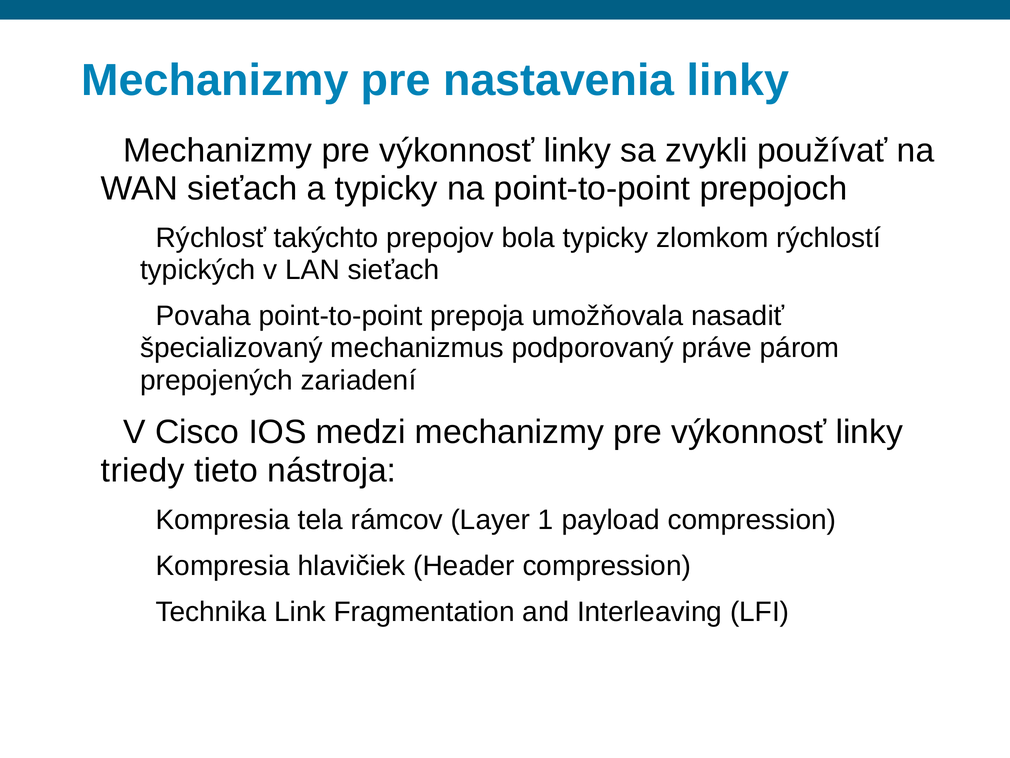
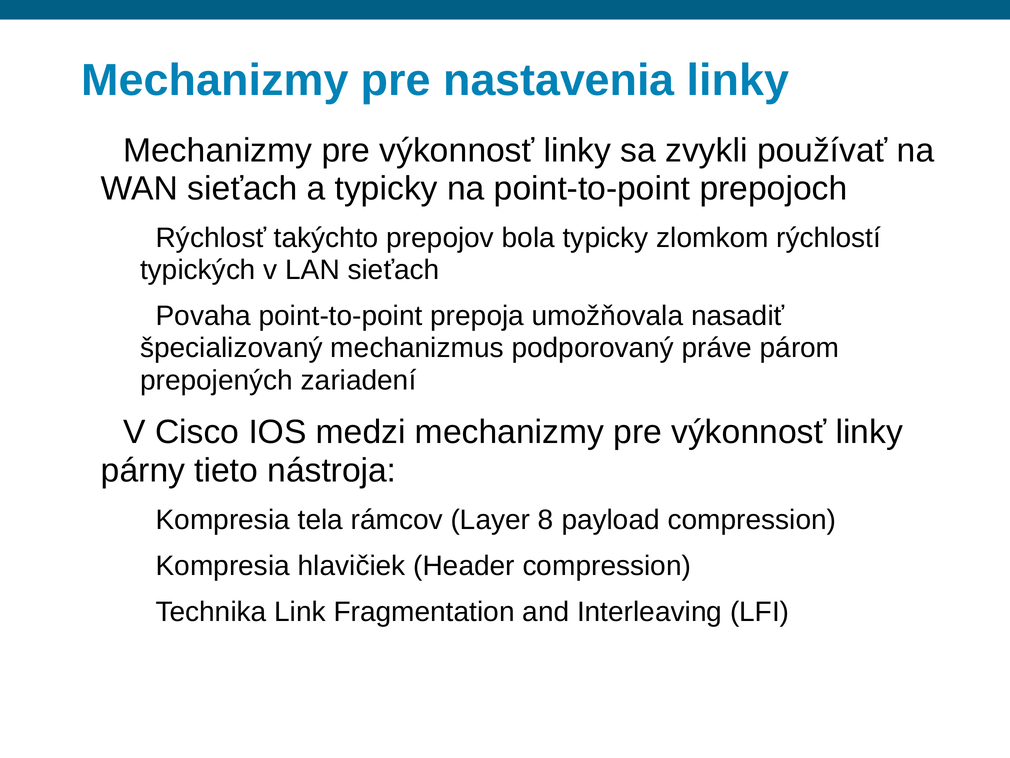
triedy: triedy -> párny
1: 1 -> 8
